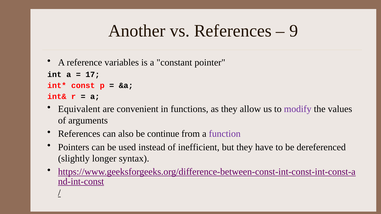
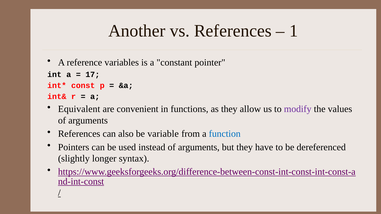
9: 9 -> 1
continue: continue -> variable
function colour: purple -> blue
instead of inefficient: inefficient -> arguments
